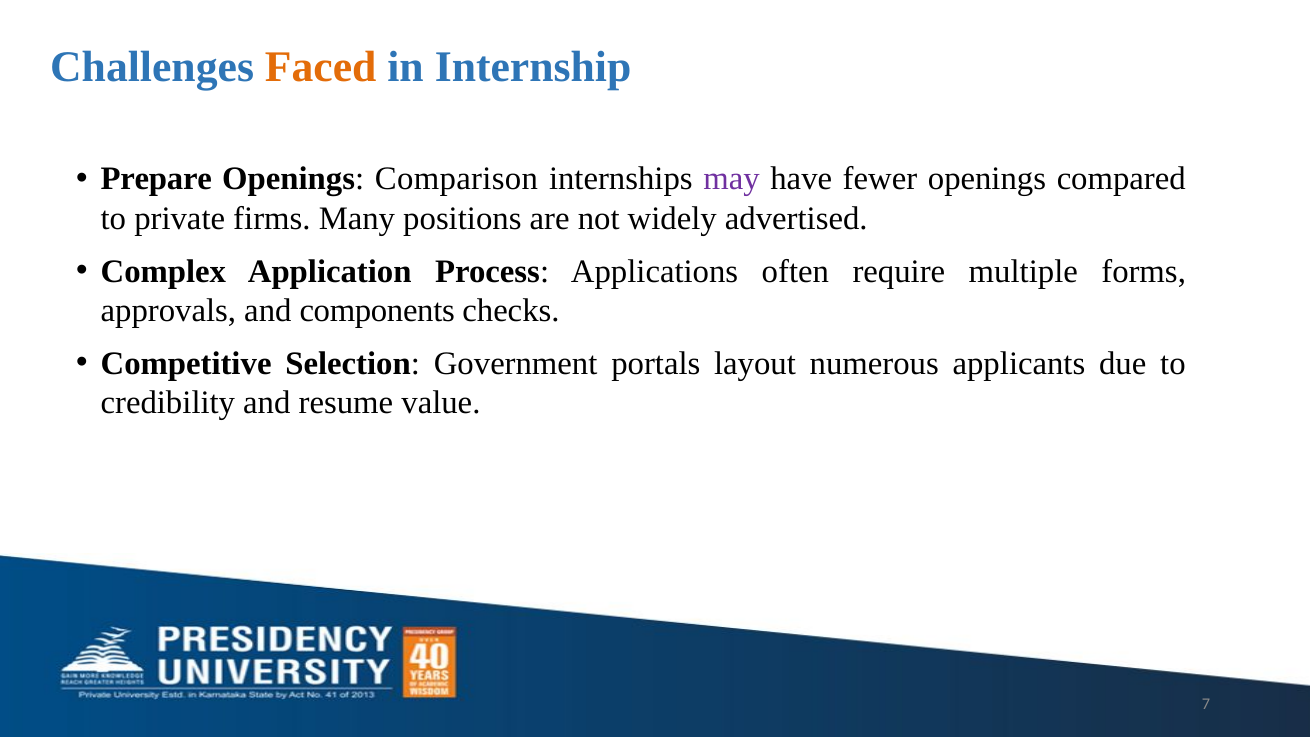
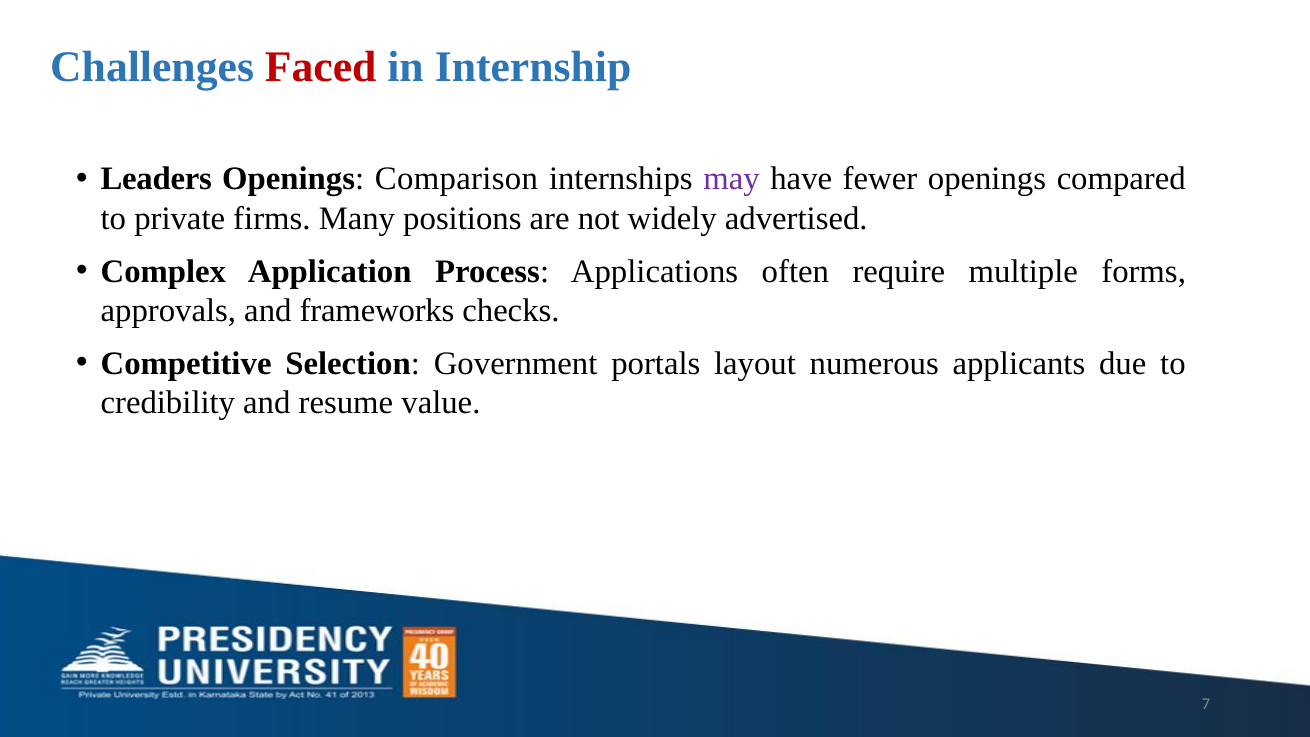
Faced colour: orange -> red
Prepare: Prepare -> Leaders
components: components -> frameworks
